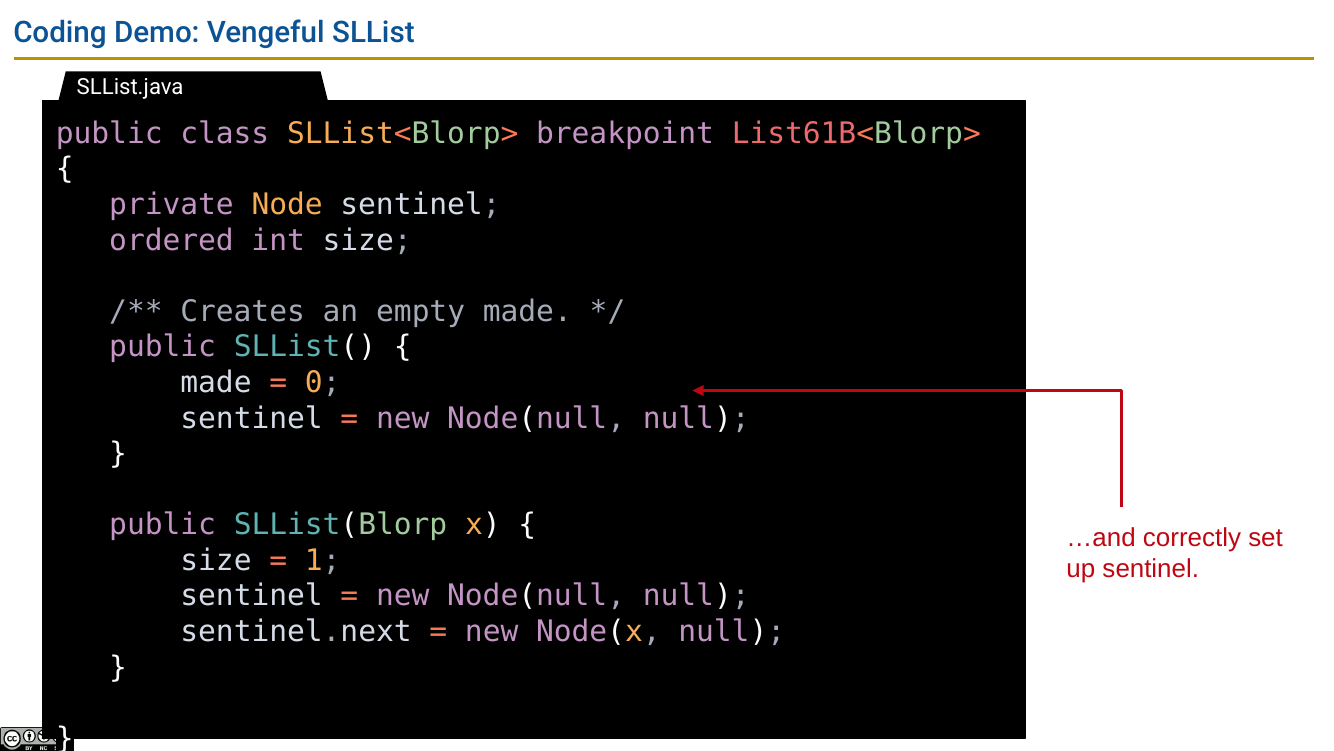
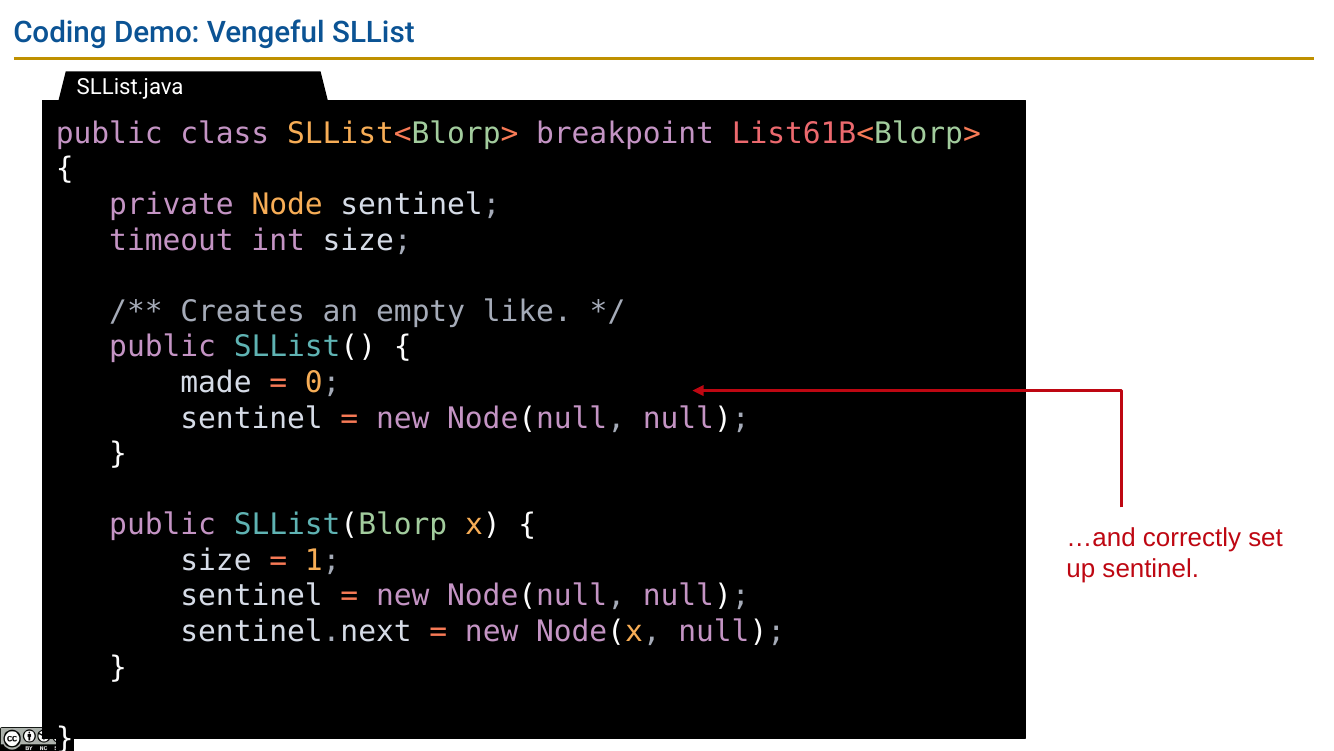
ordered: ordered -> timeout
empty made: made -> like
